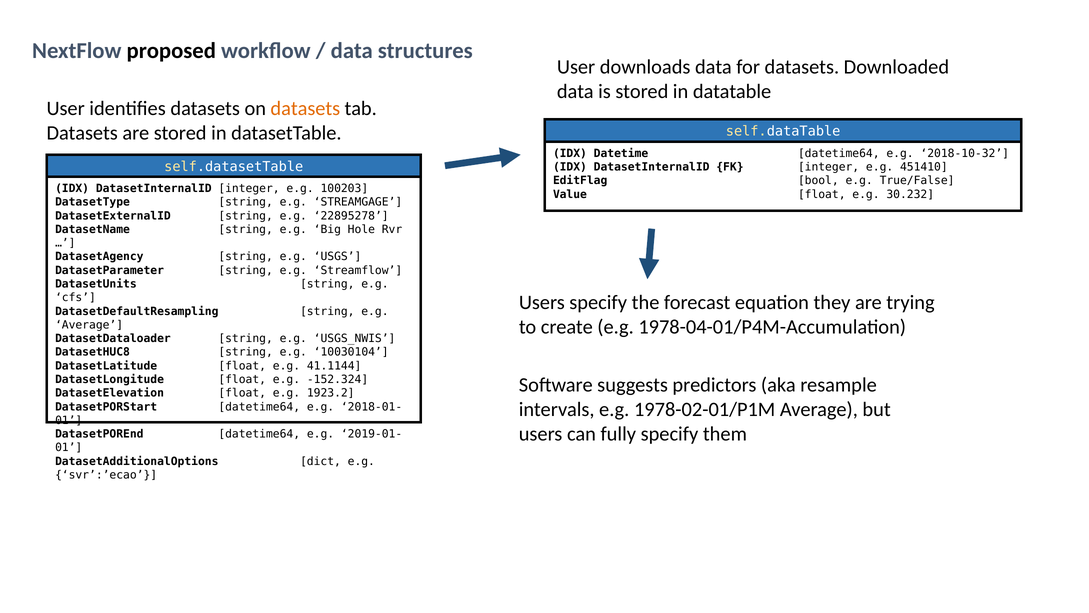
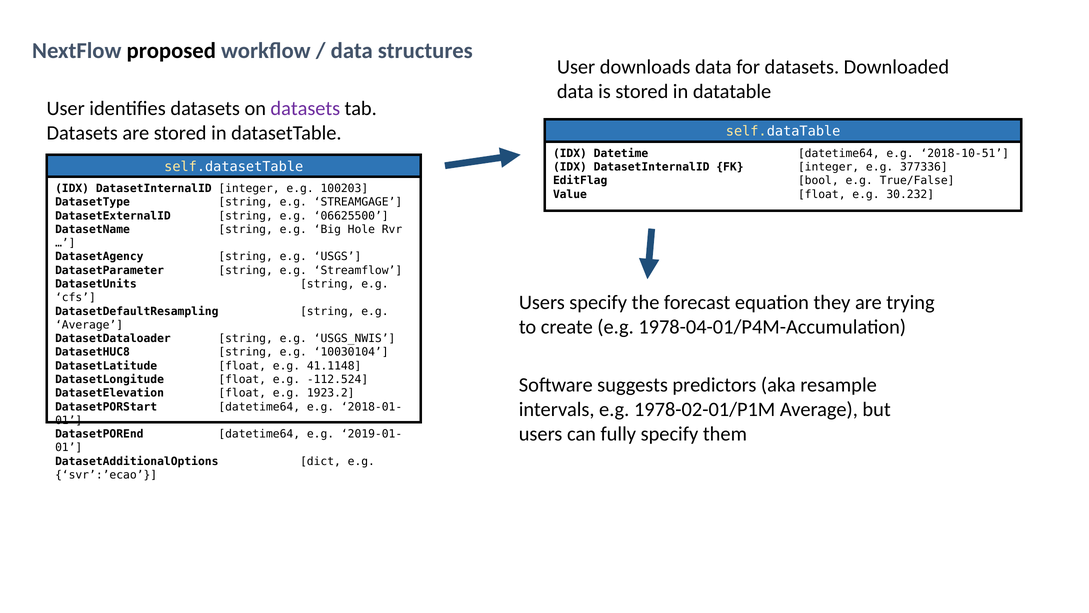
datasets at (305, 108) colour: orange -> purple
2018-10-32: 2018-10-32 -> 2018-10-51
451410: 451410 -> 377336
22895278: 22895278 -> 06625500
41.1144: 41.1144 -> 41.1148
-152.324: -152.324 -> -112.524
